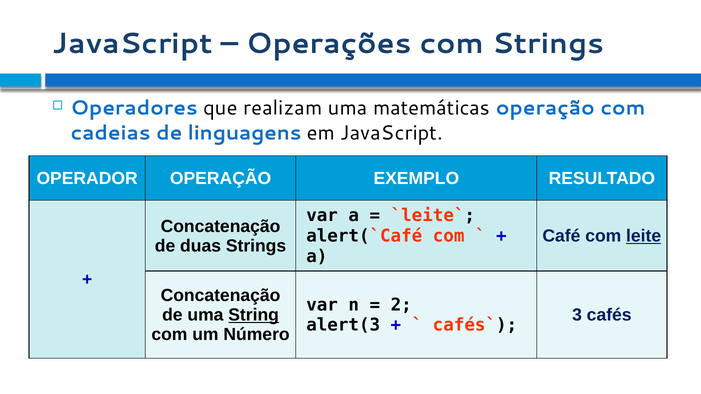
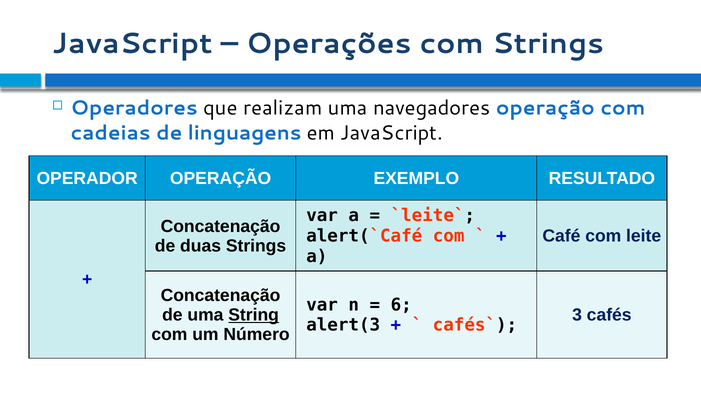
matemáticas: matemáticas -> navegadores
leite underline: present -> none
2: 2 -> 6
